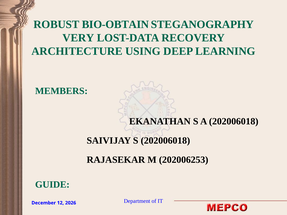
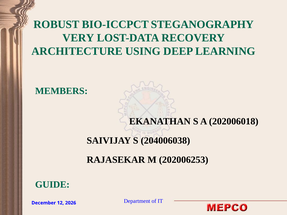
BIO-OBTAIN: BIO-OBTAIN -> BIO-ICCPCT
S 202006018: 202006018 -> 204006038
